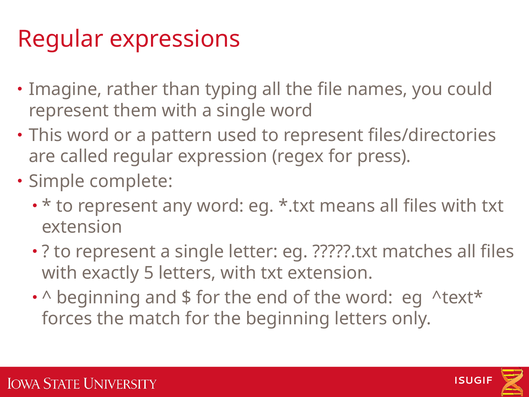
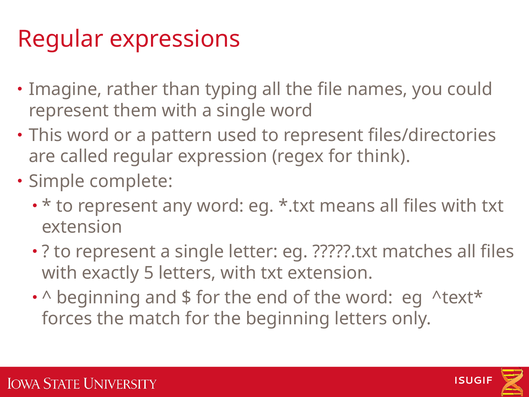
press: press -> think
